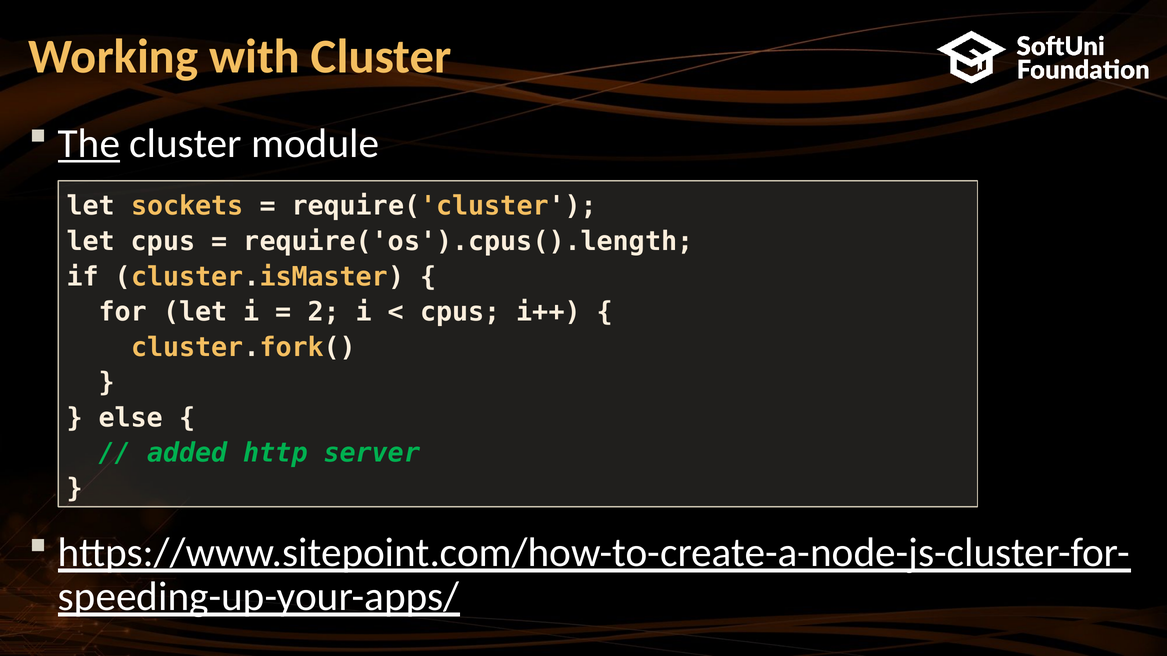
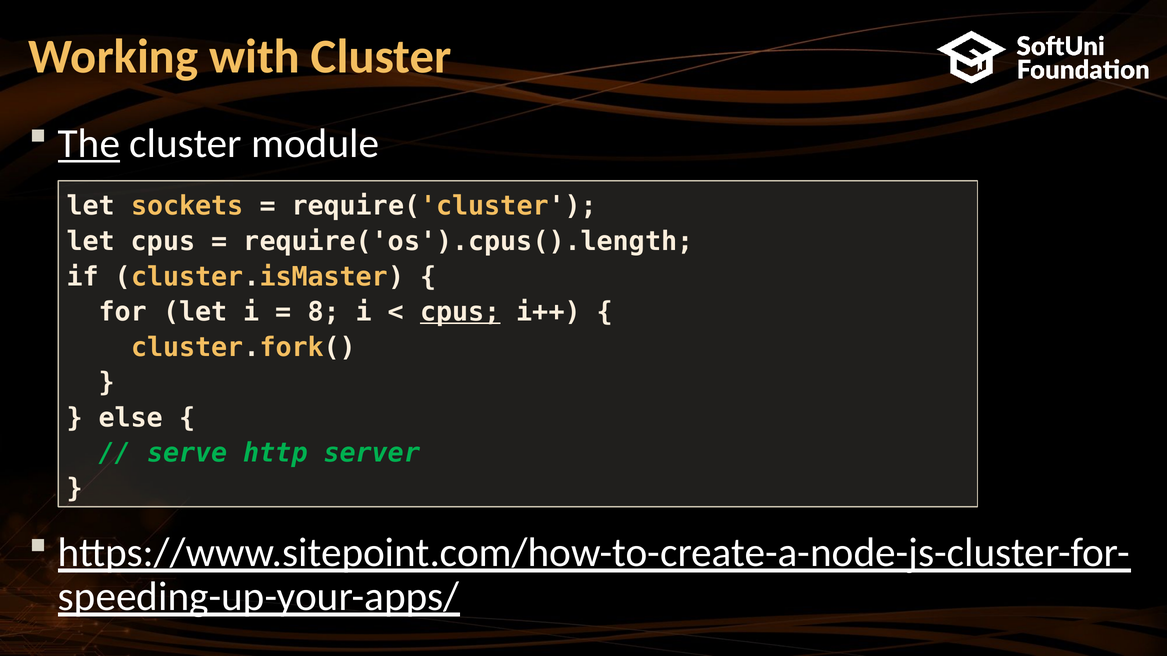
2: 2 -> 8
cpus at (460, 312) underline: none -> present
added: added -> serve
